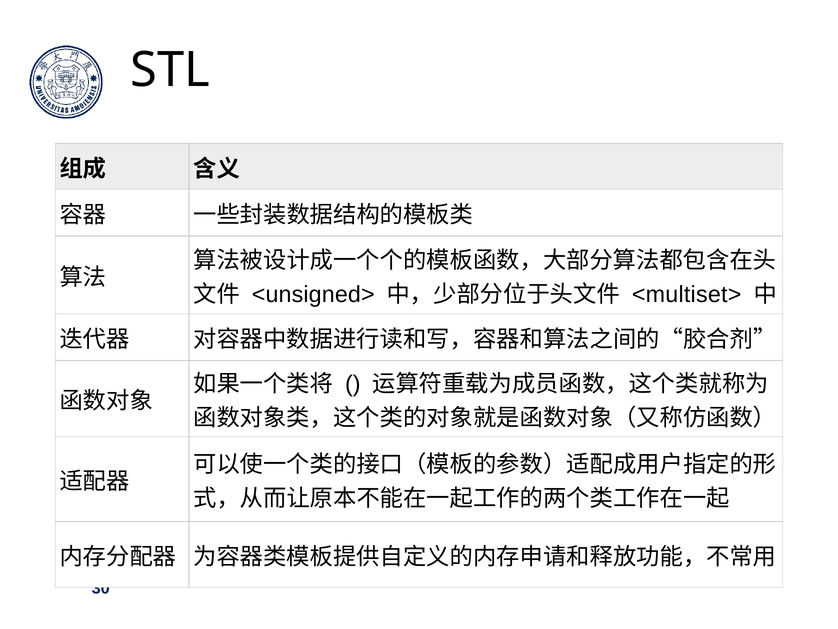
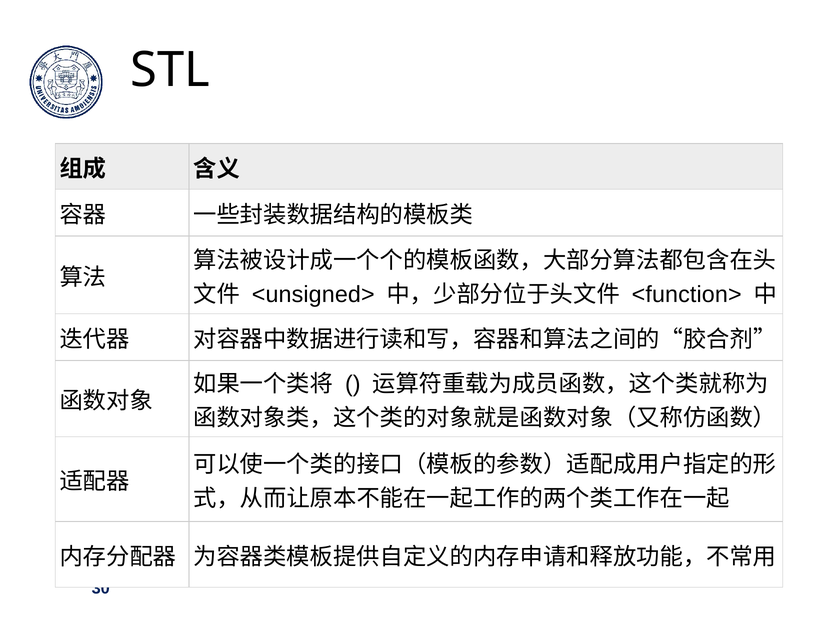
<multiset>: <multiset> -> <function>
